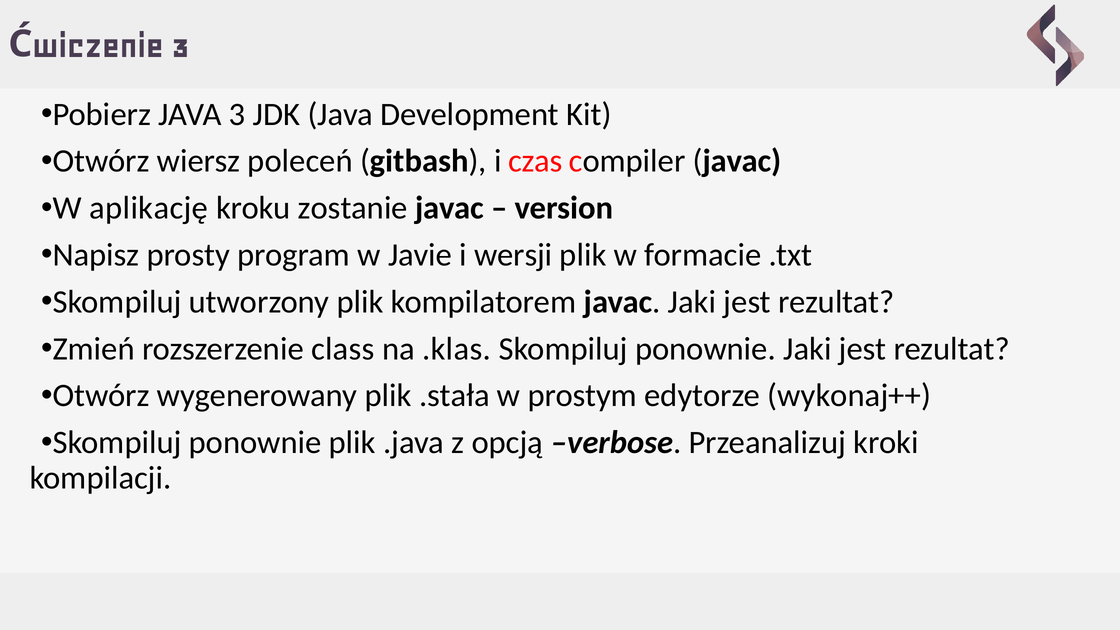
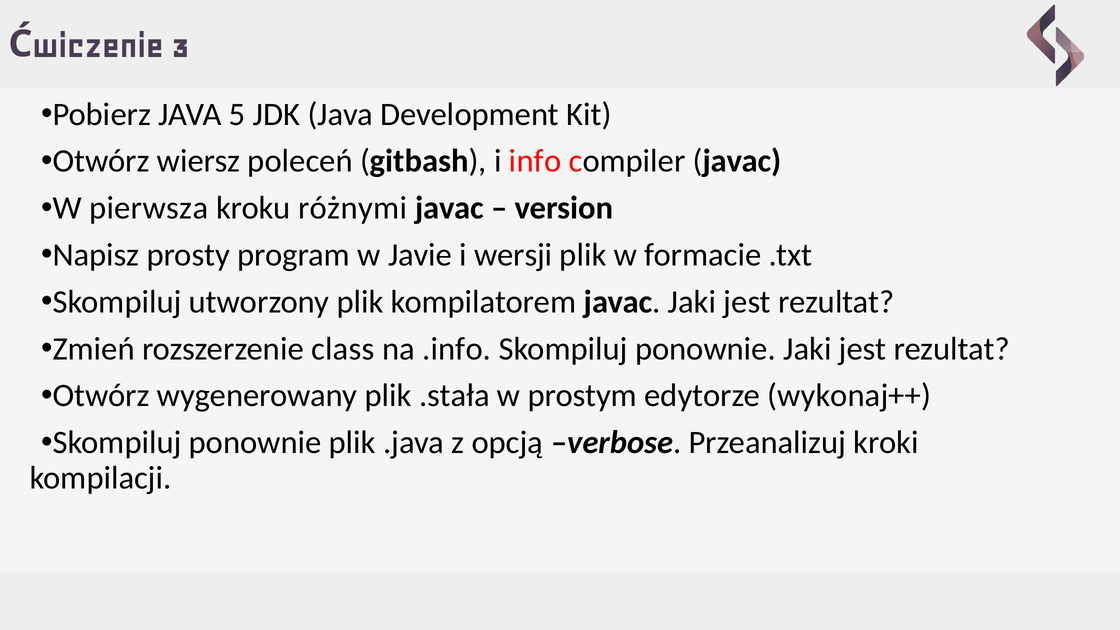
JAVA 3: 3 -> 5
czas: czas -> info
aplikację: aplikację -> pierwsza
zostanie: zostanie -> różnymi
.klas: .klas -> .info
